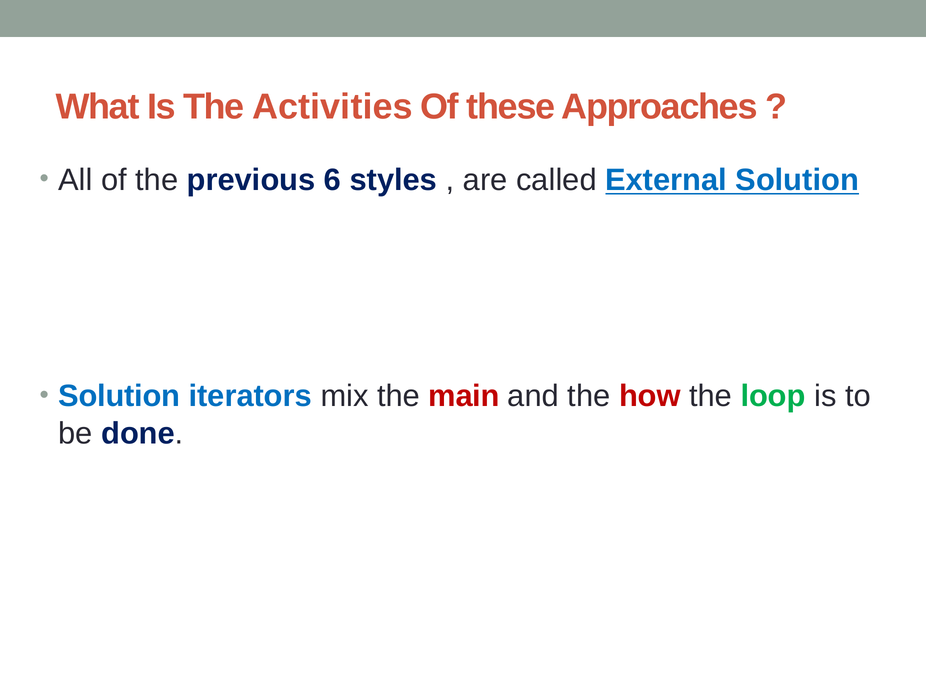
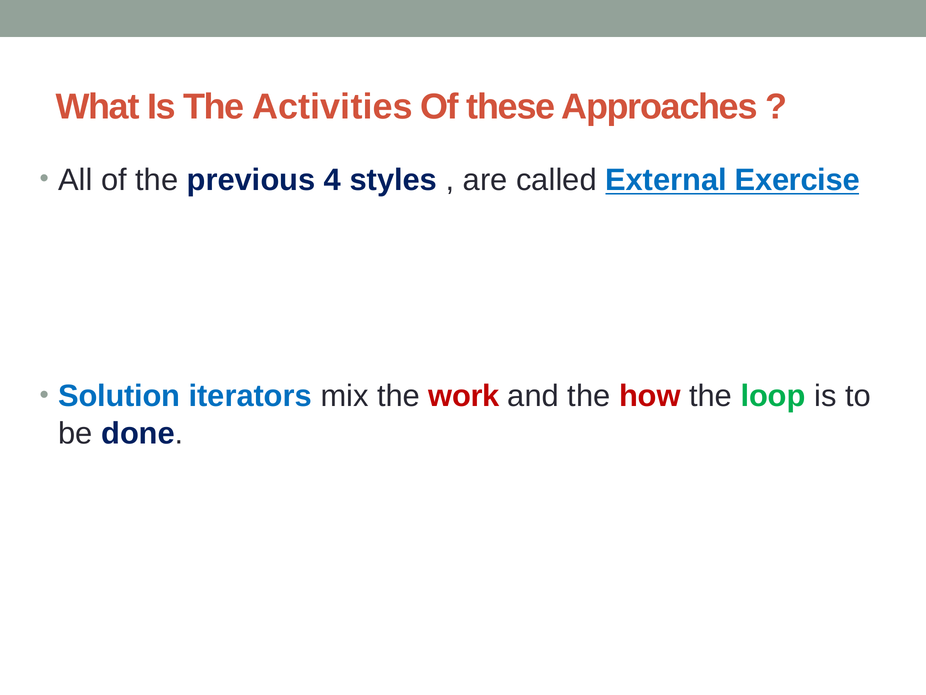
6: 6 -> 4
External Solution: Solution -> Exercise
main: main -> work
